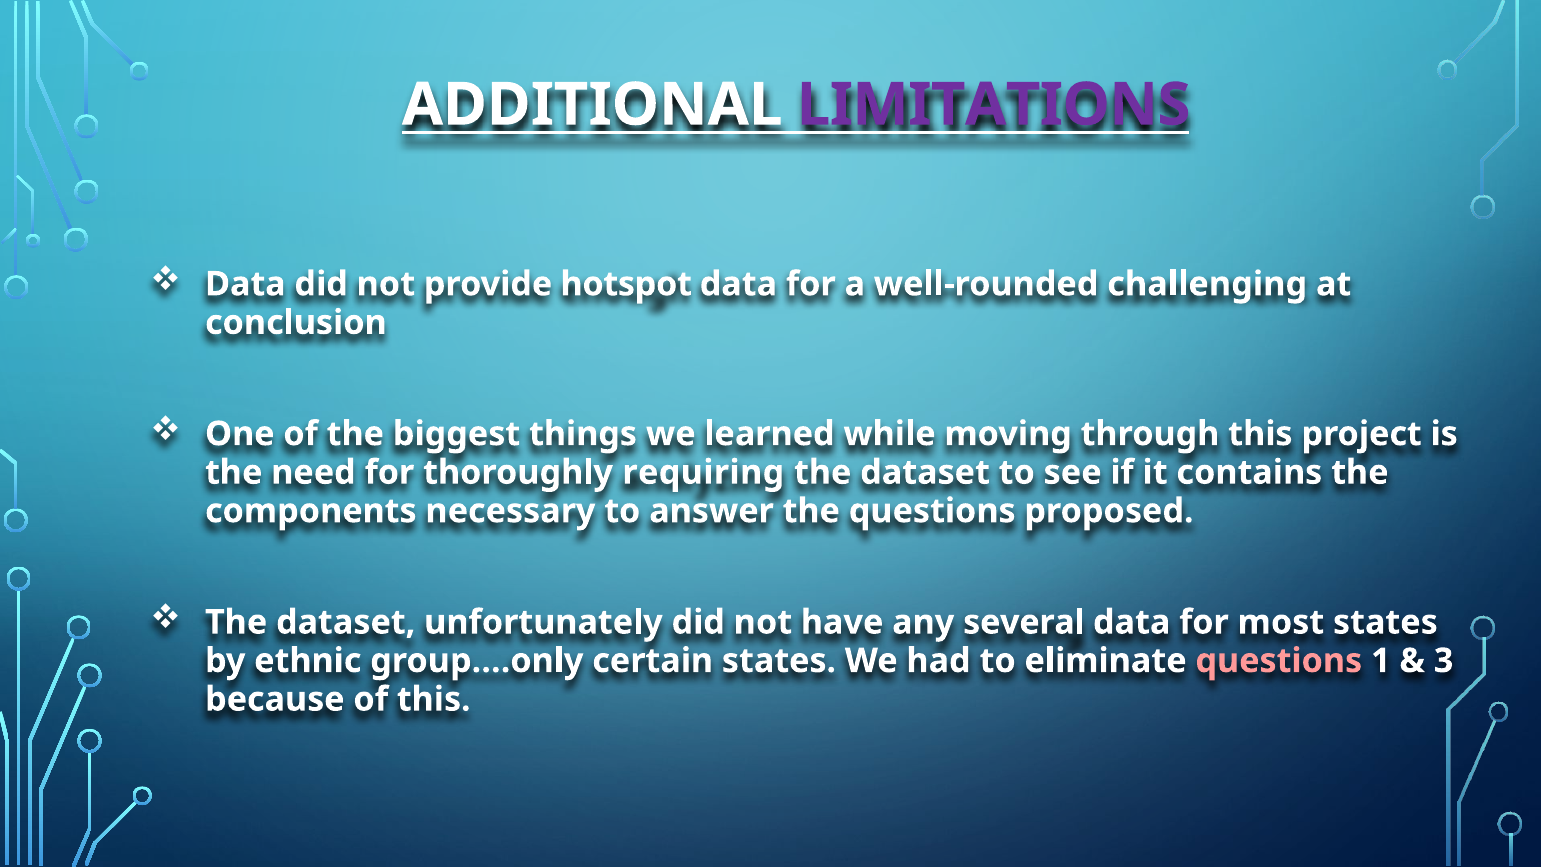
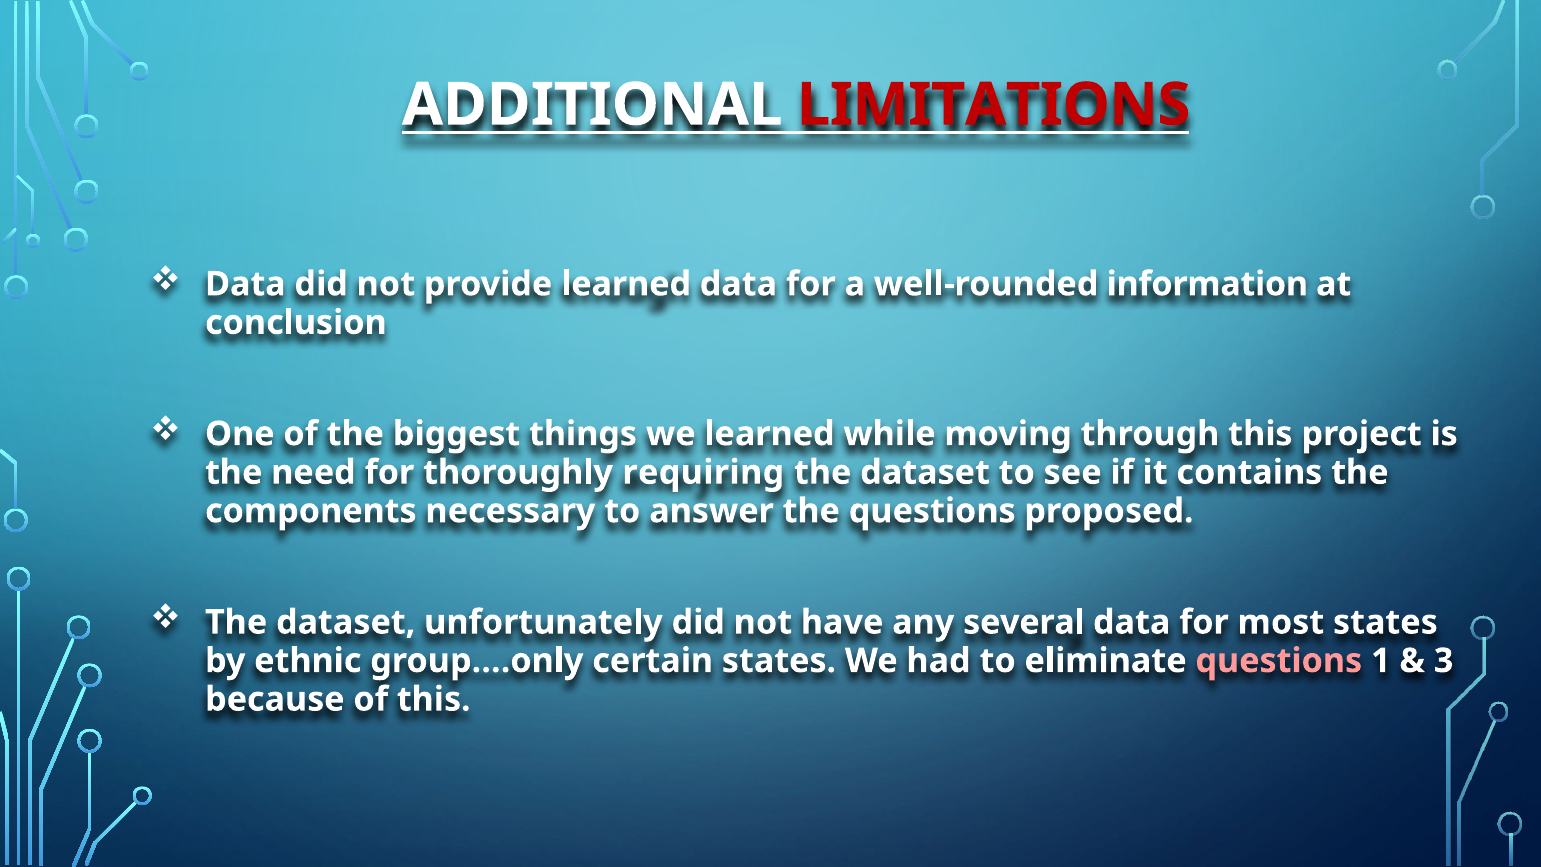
LIMITATIONS colour: purple -> red
provide hotspot: hotspot -> learned
challenging: challenging -> information
